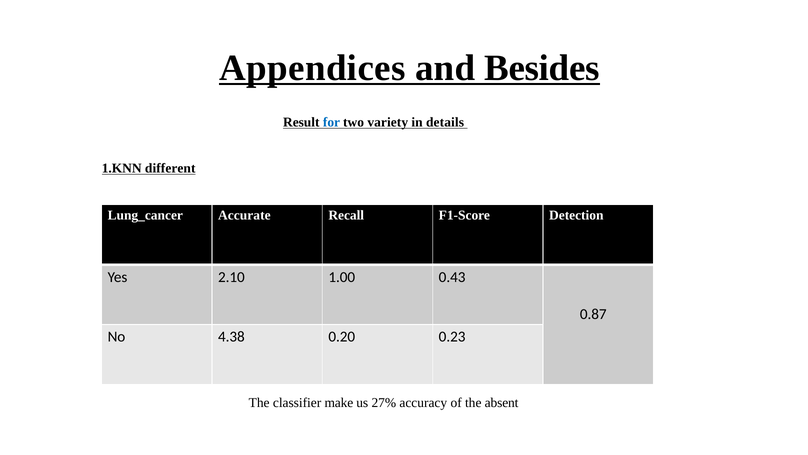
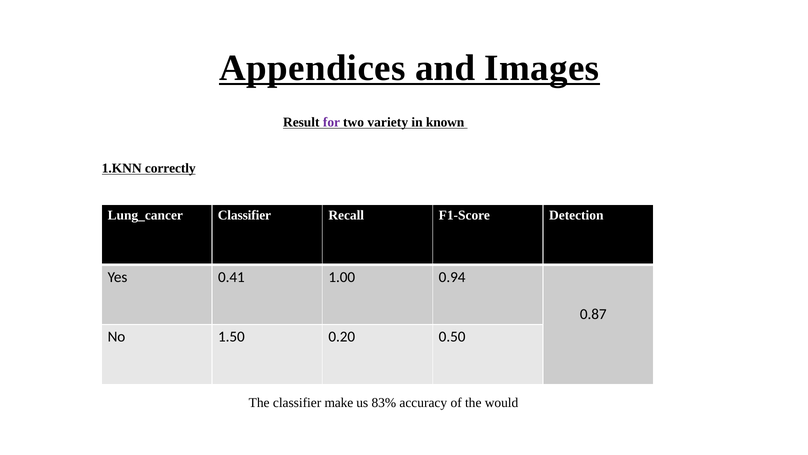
Besides: Besides -> Images
for colour: blue -> purple
details: details -> known
different: different -> correctly
Accurate at (244, 215): Accurate -> Classifier
2.10: 2.10 -> 0.41
0.43: 0.43 -> 0.94
4.38: 4.38 -> 1.50
0.23: 0.23 -> 0.50
27%: 27% -> 83%
absent: absent -> would
